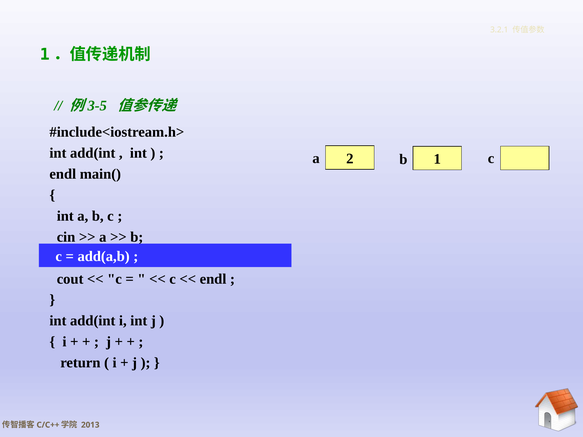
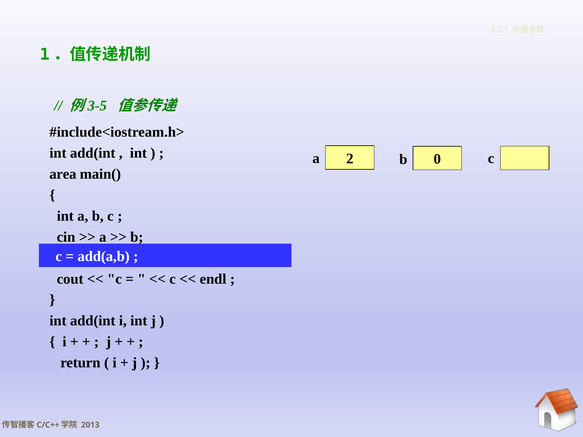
1: 1 -> 0
endl at (63, 174): endl -> area
